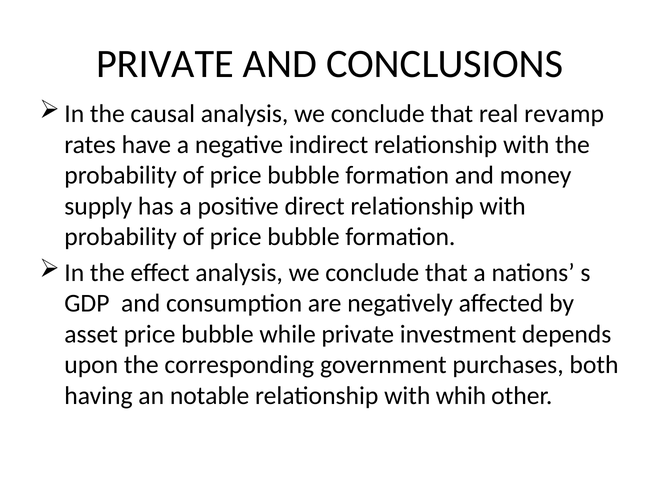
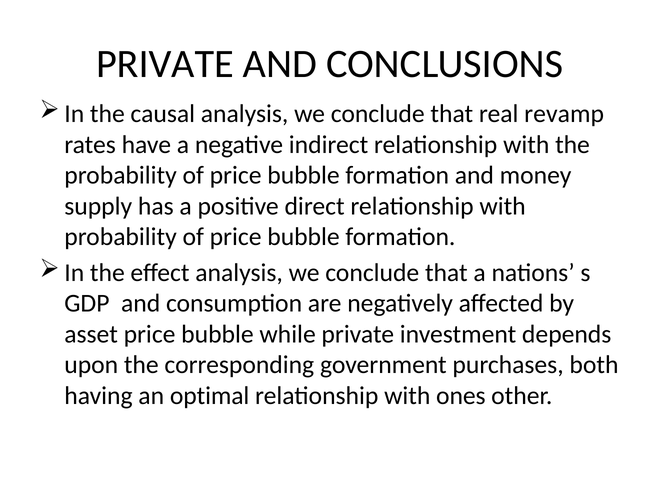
notable: notable -> optimal
whih: whih -> ones
